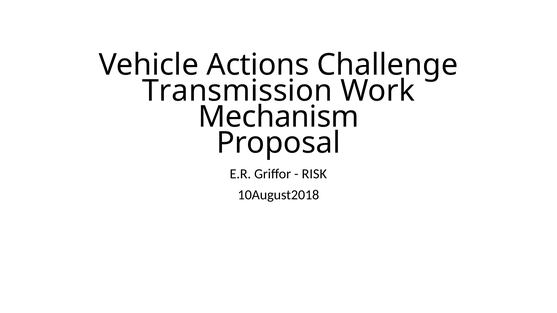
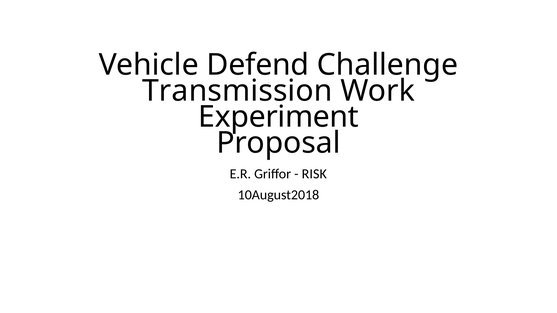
Actions: Actions -> Defend
Mechanism: Mechanism -> Experiment
